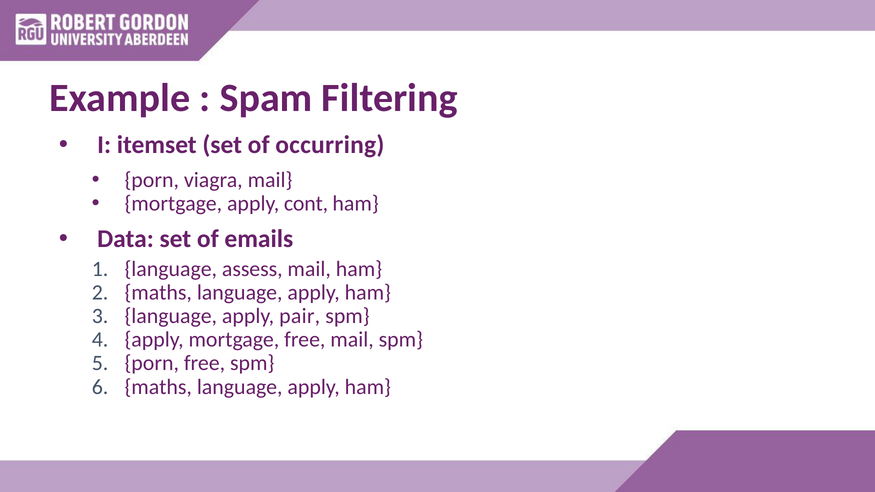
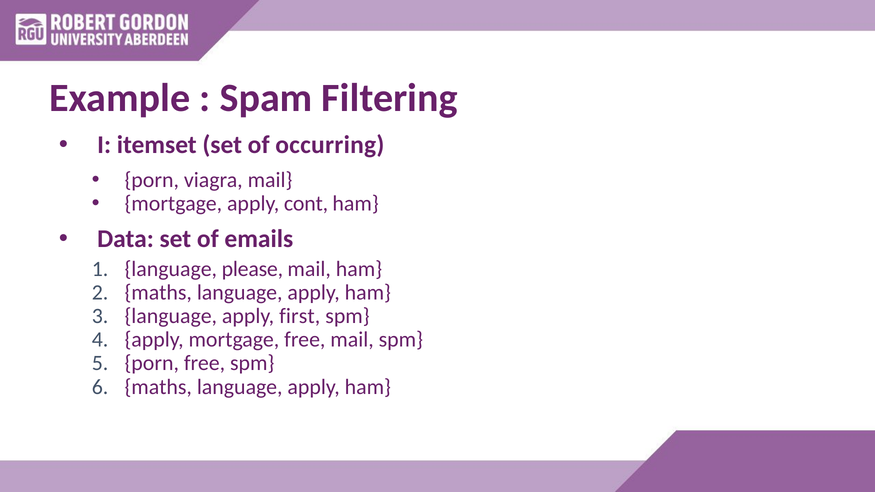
assess: assess -> please
pair: pair -> first
